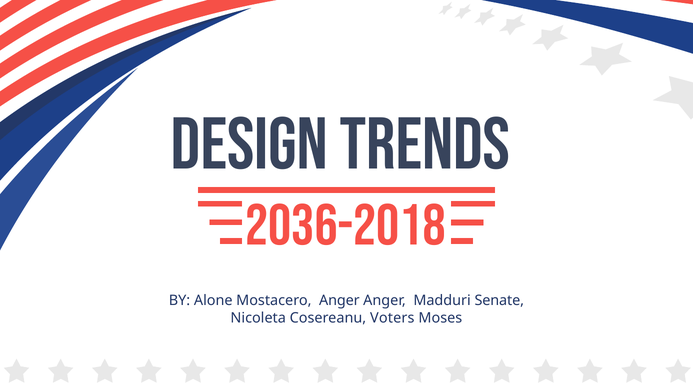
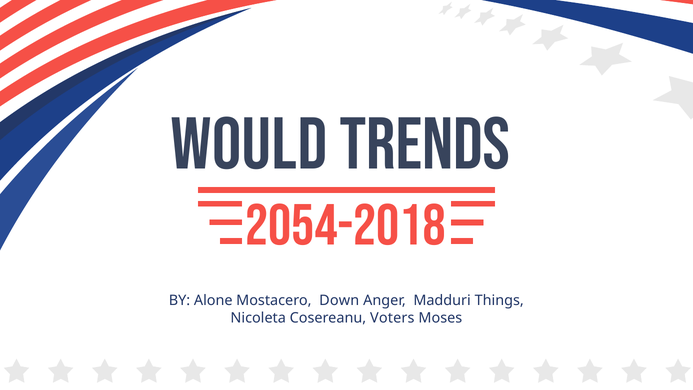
Design: Design -> Would
2036-2018: 2036-2018 -> 2054-2018
Mostacero Anger: Anger -> Down
Senate: Senate -> Things
